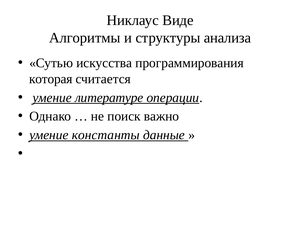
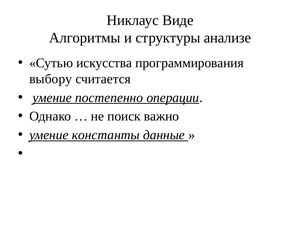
анализа: анализа -> анализе
которая: которая -> выбору
литературе: литературе -> постепенно
